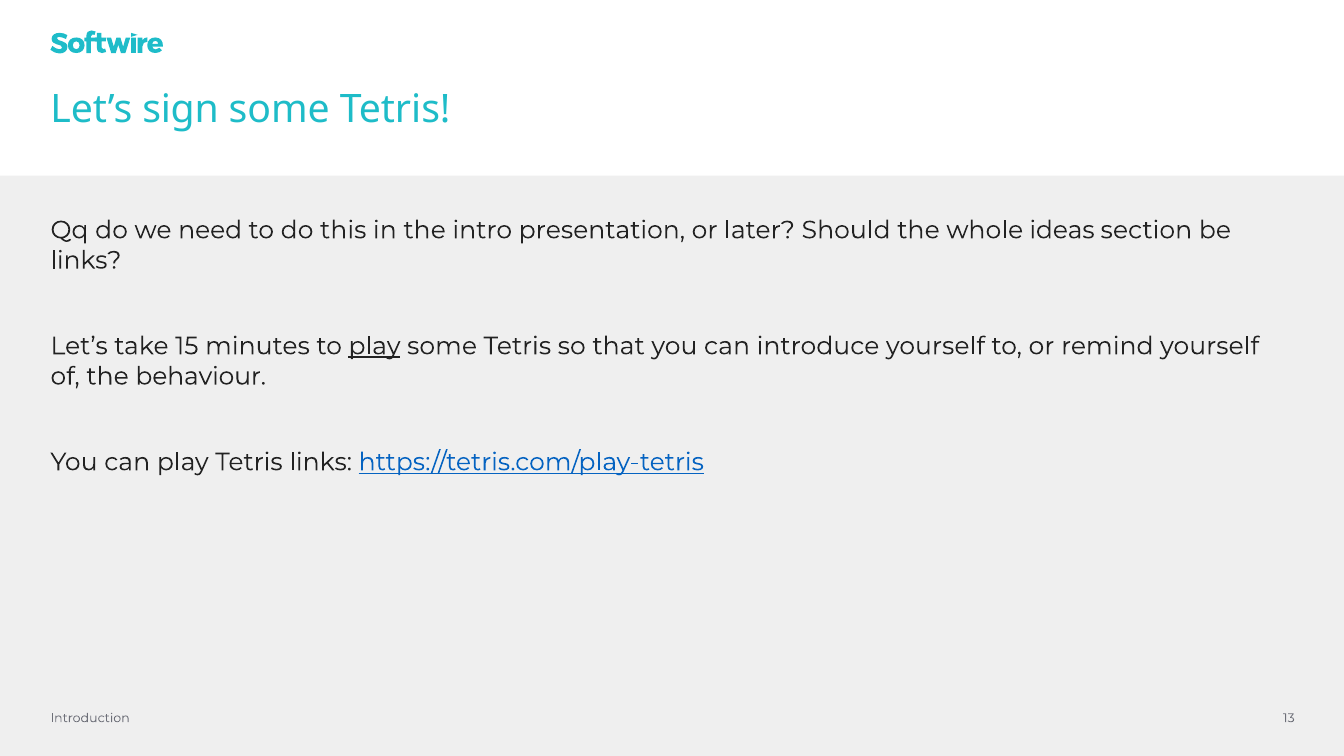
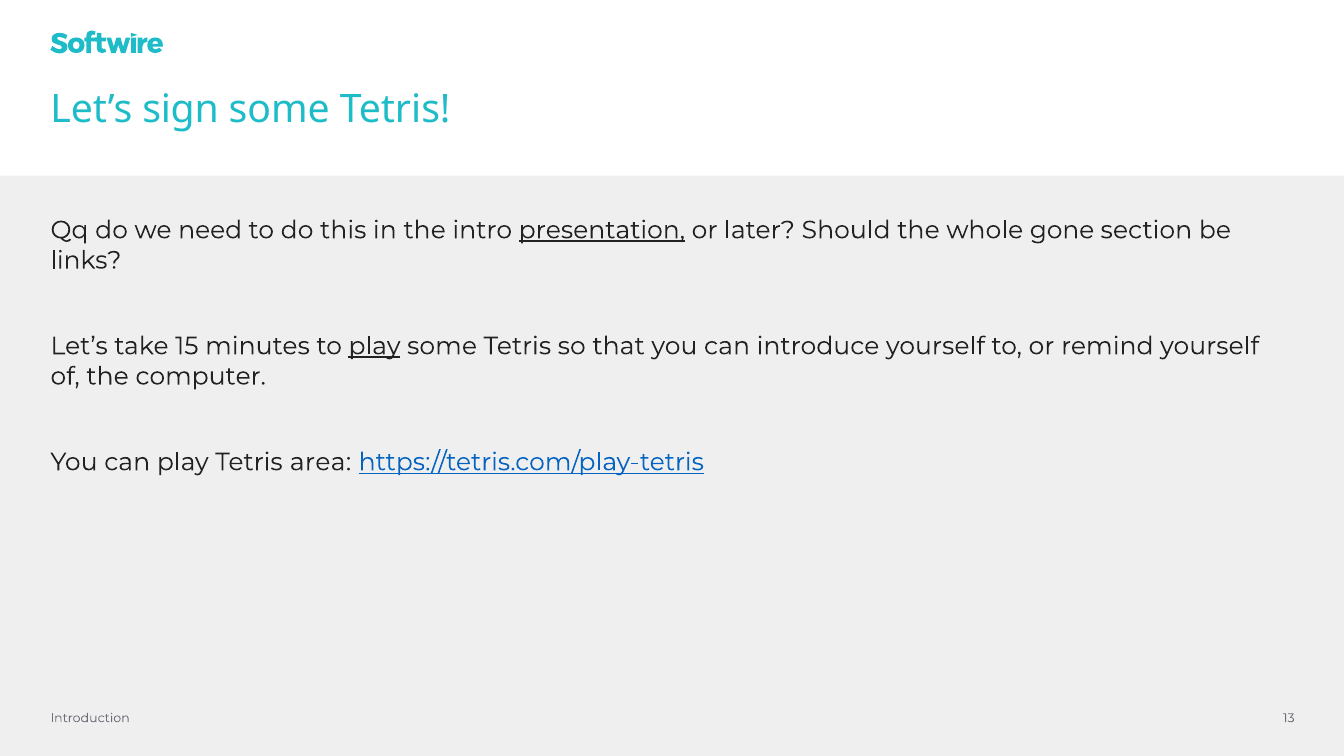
presentation underline: none -> present
ideas: ideas -> gone
behaviour: behaviour -> computer
Tetris links: links -> area
